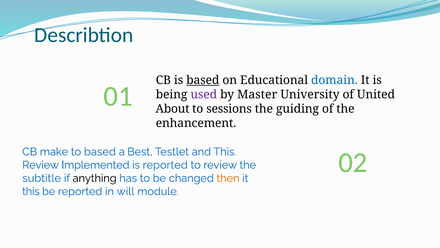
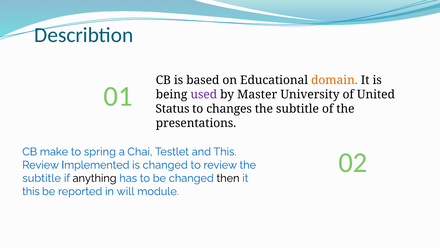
based at (203, 80) underline: present -> none
domain colour: blue -> orange
About: About -> Status
sessions: sessions -> changes
guiding at (298, 109): guiding -> subtitle
enhancement: enhancement -> presentations
to based: based -> spring
Best: Best -> Chai
is reported: reported -> changed
then colour: orange -> black
